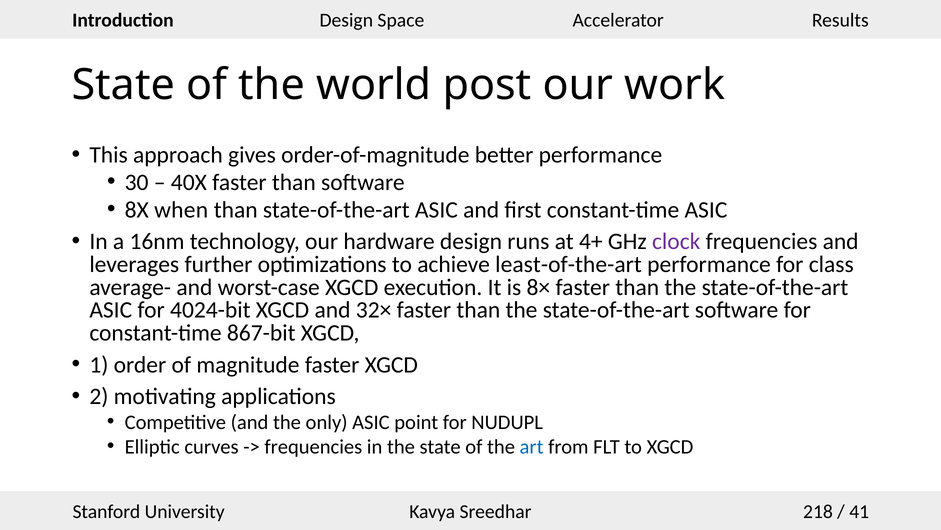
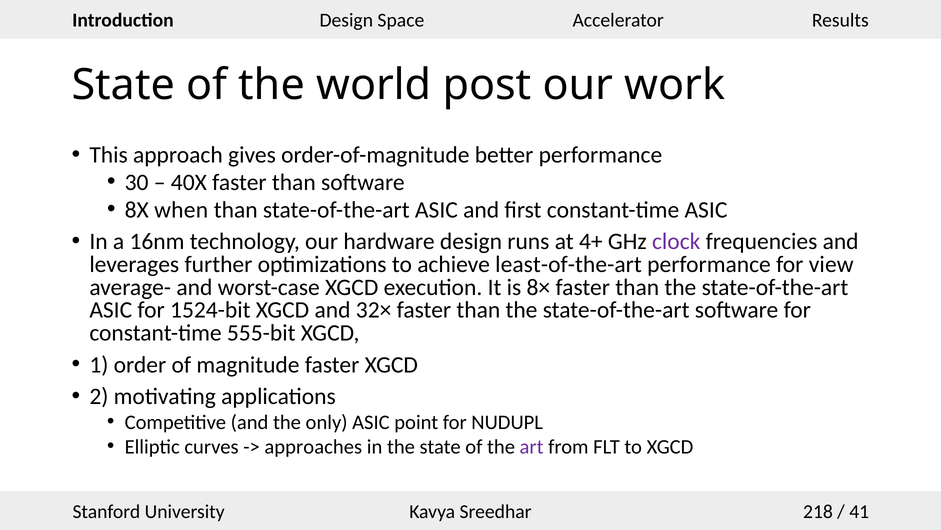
class: class -> view
4024-bit: 4024-bit -> 1524-bit
867-bit: 867-bit -> 555-bit
frequencies at (313, 446): frequencies -> approaches
art colour: blue -> purple
